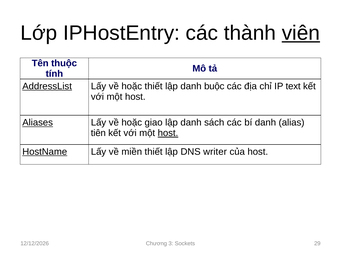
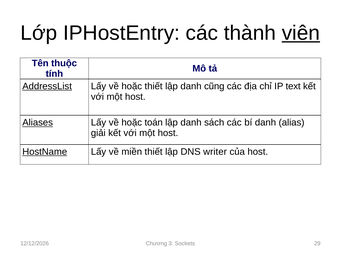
buộc: buộc -> cũng
giao: giao -> toán
tiên: tiên -> giải
host at (168, 133) underline: present -> none
